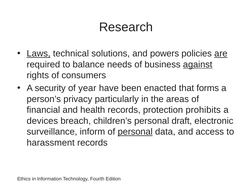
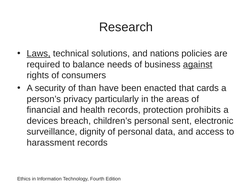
powers: powers -> nations
are underline: present -> none
year: year -> than
forms: forms -> cards
draft: draft -> sent
inform: inform -> dignity
personal at (135, 132) underline: present -> none
